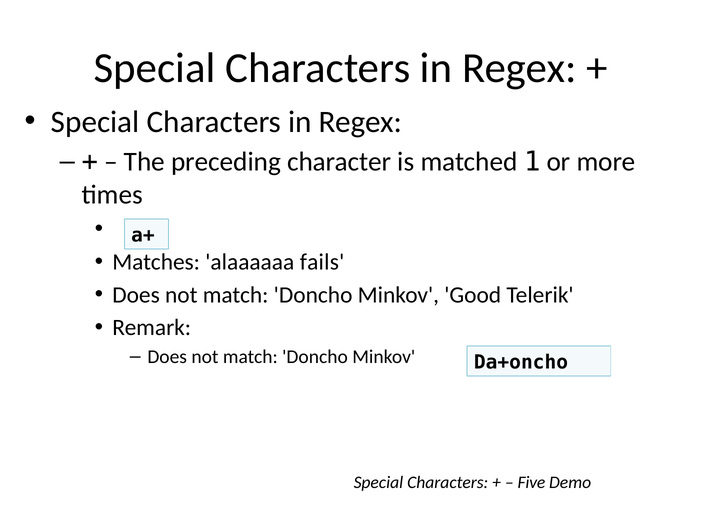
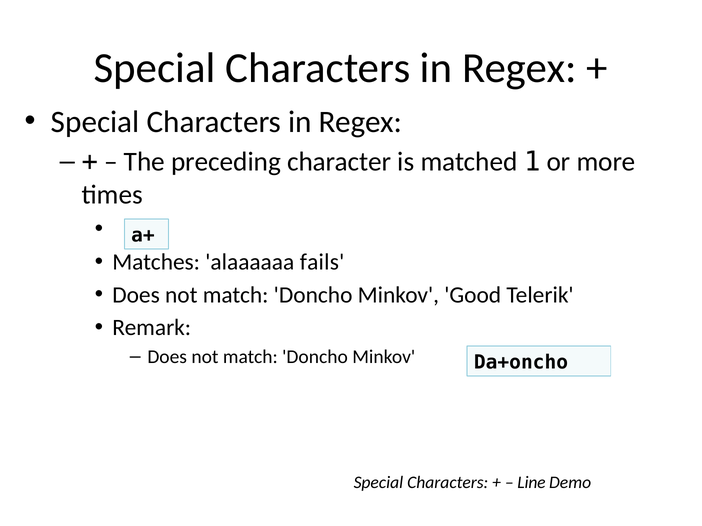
Five: Five -> Line
